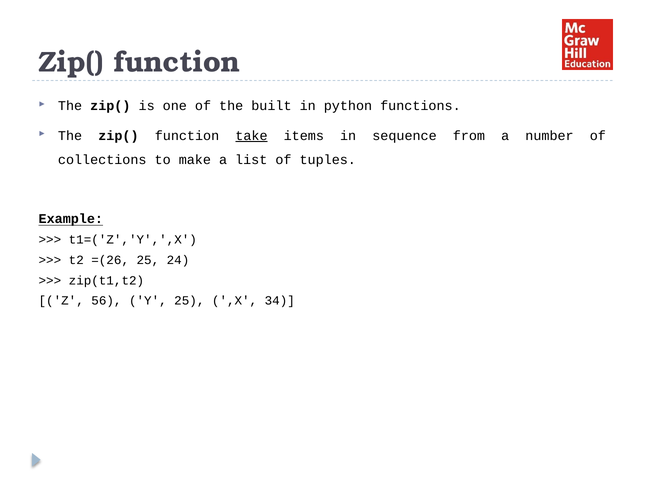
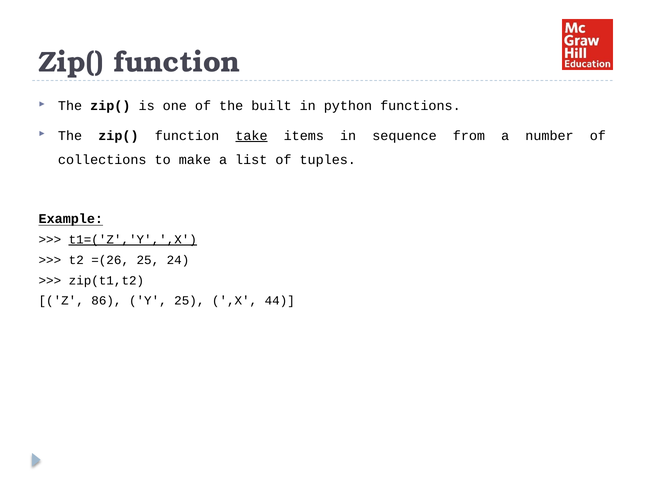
t1=('Z','Y',',X underline: none -> present
56: 56 -> 86
34: 34 -> 44
